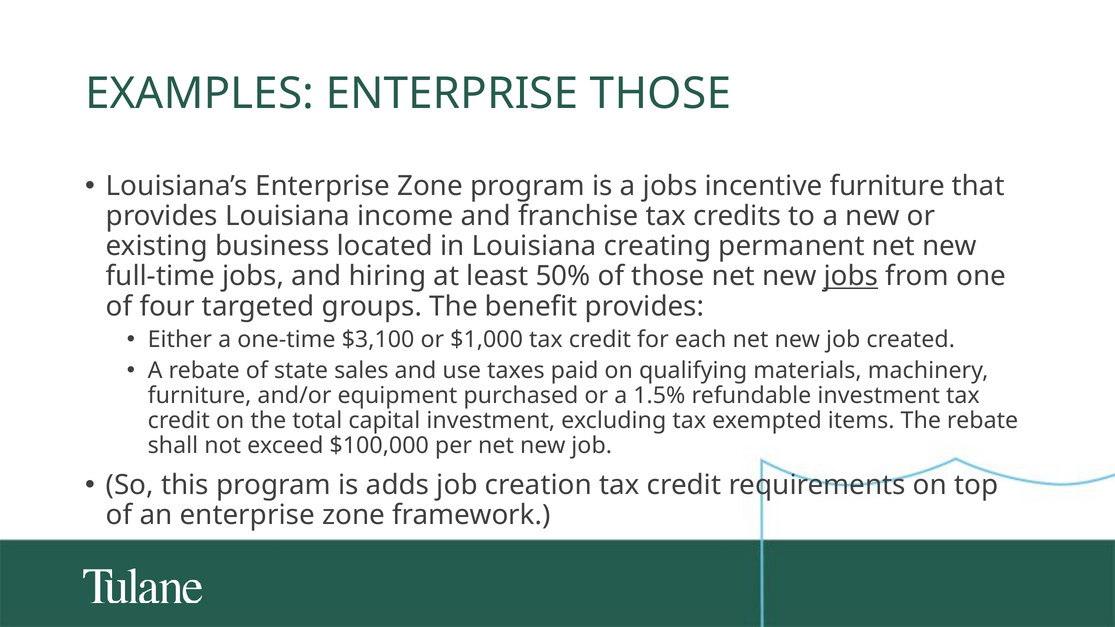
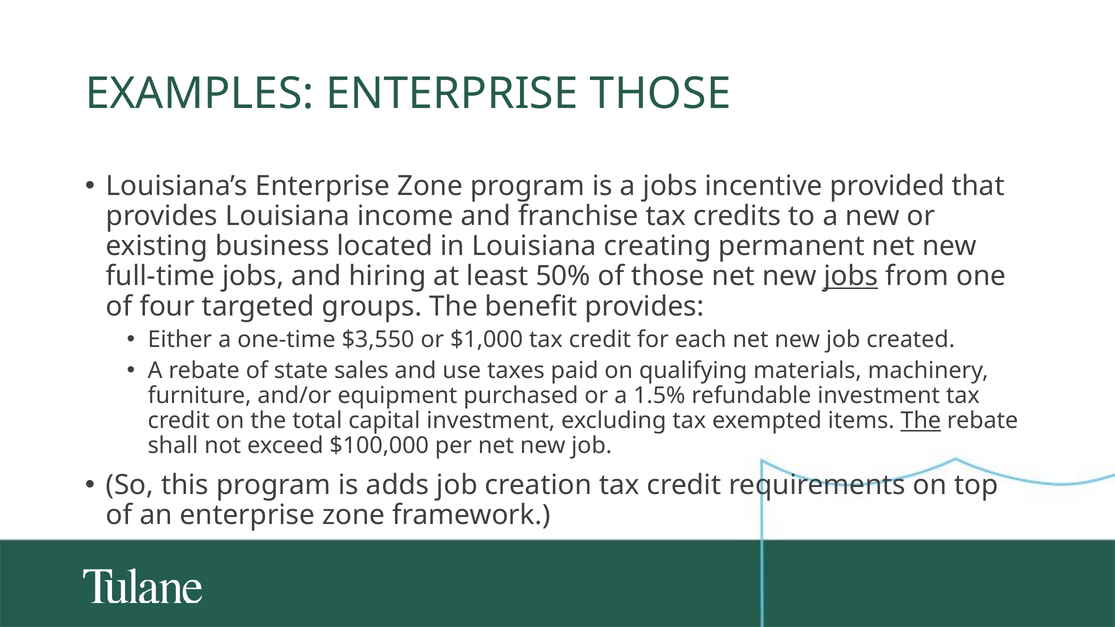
incentive furniture: furniture -> provided
$3,100: $3,100 -> $3,550
The at (921, 421) underline: none -> present
